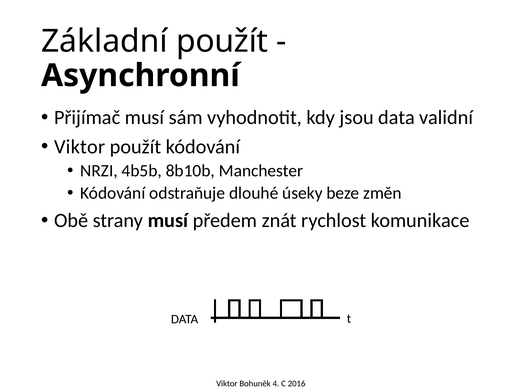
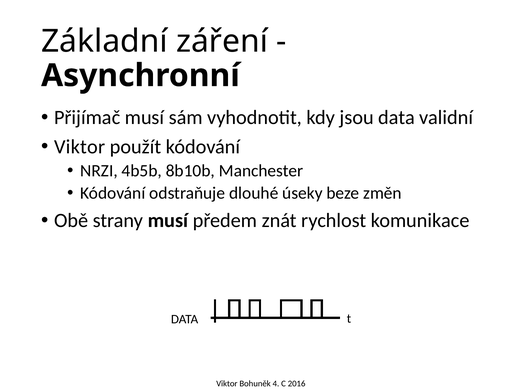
Základní použít: použít -> záření
